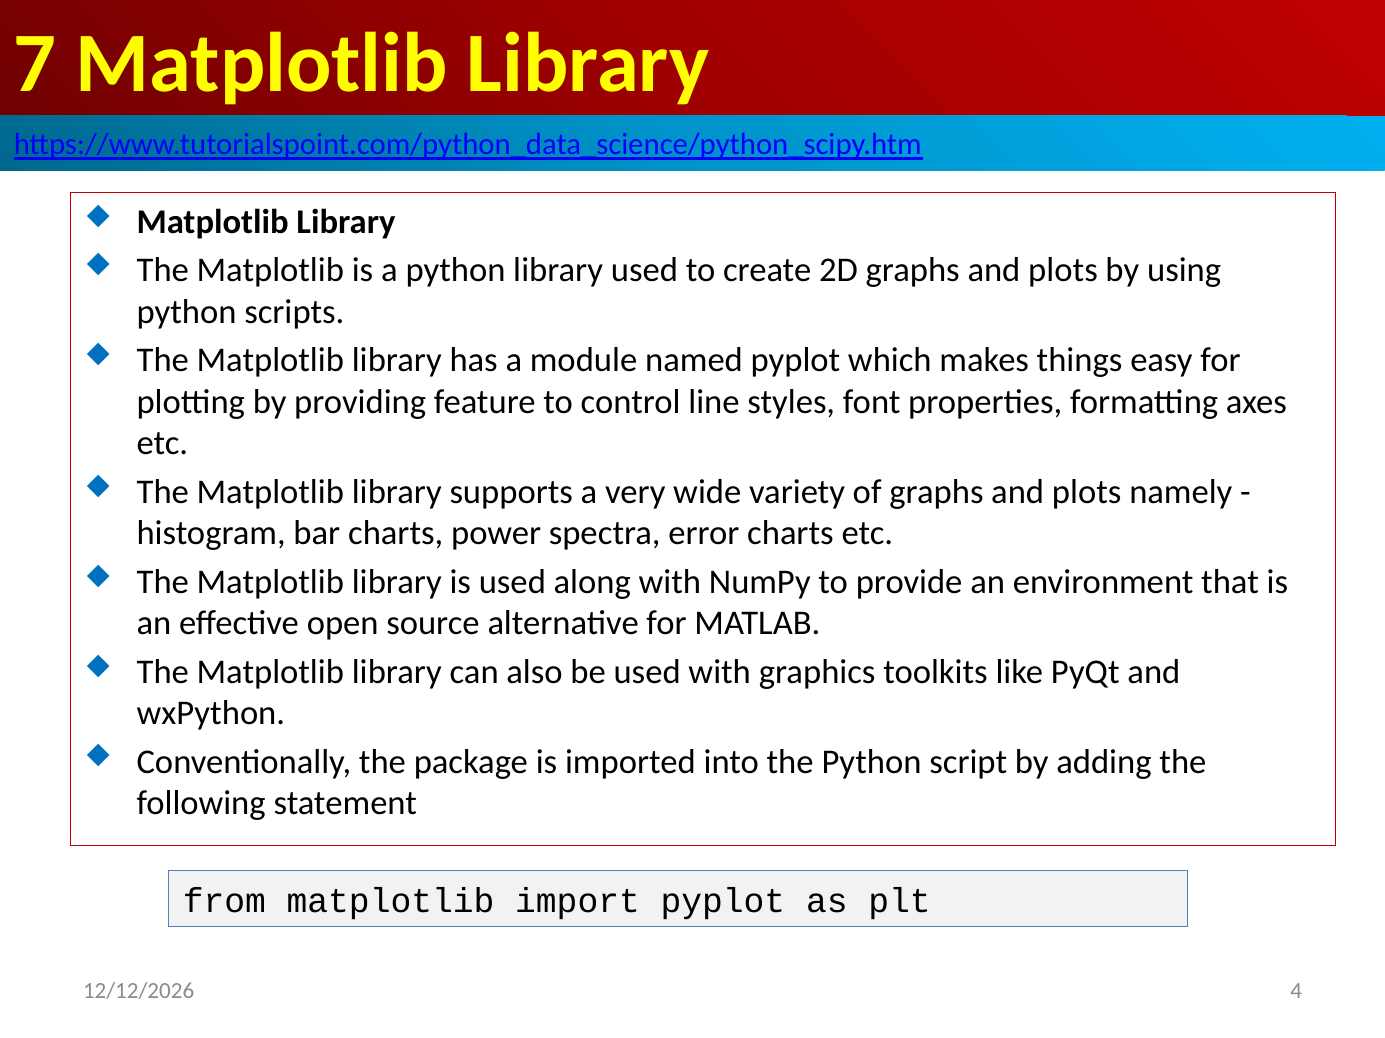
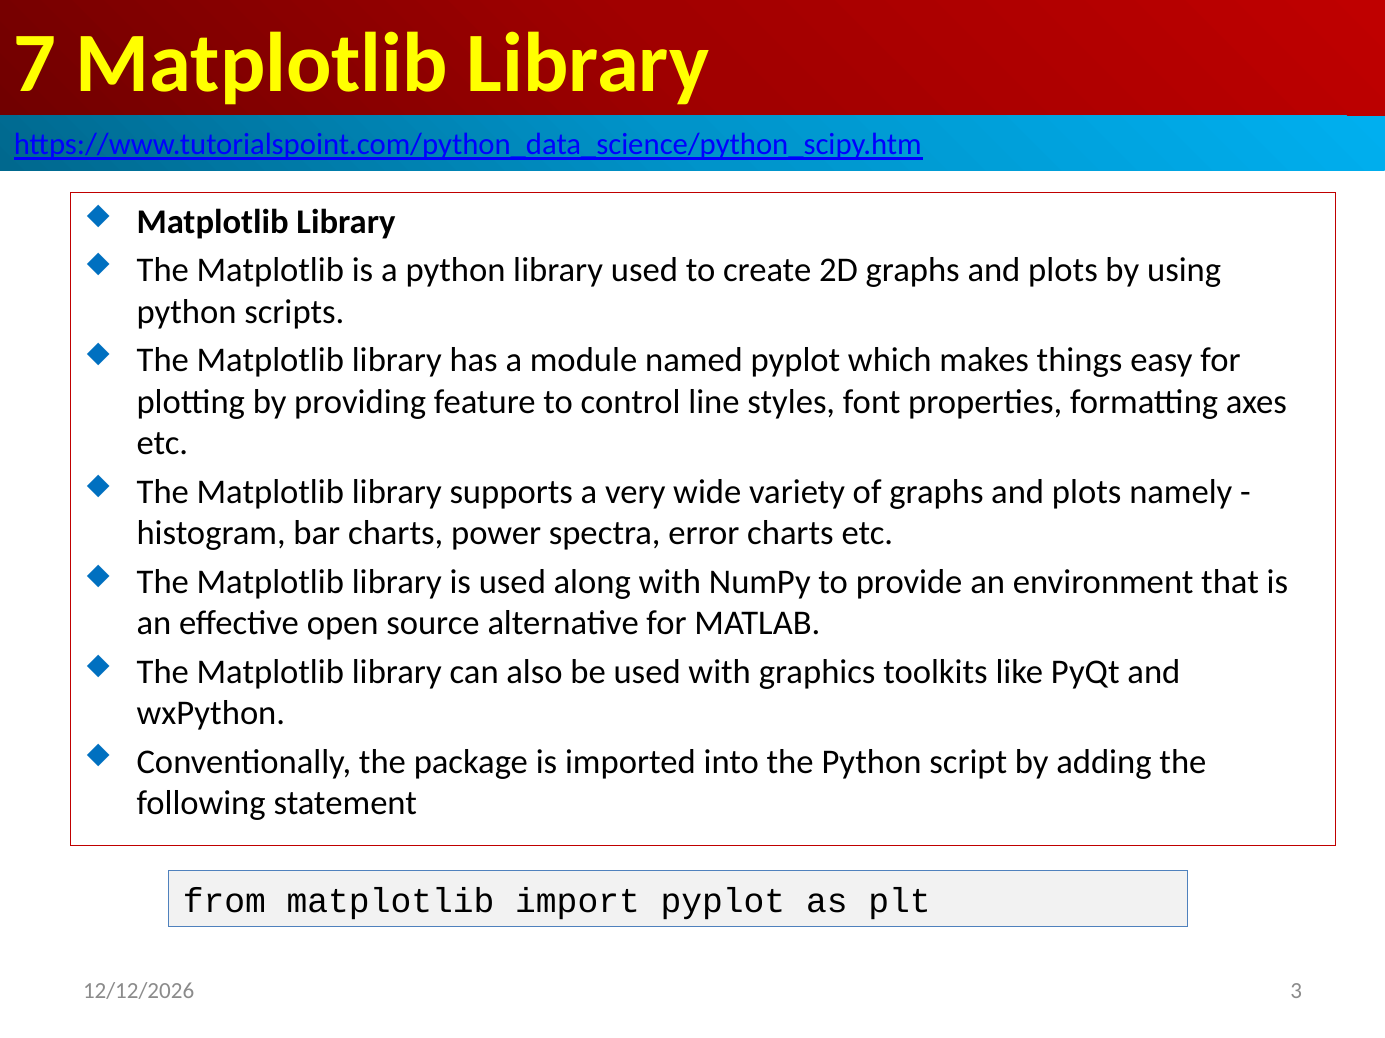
4: 4 -> 3
